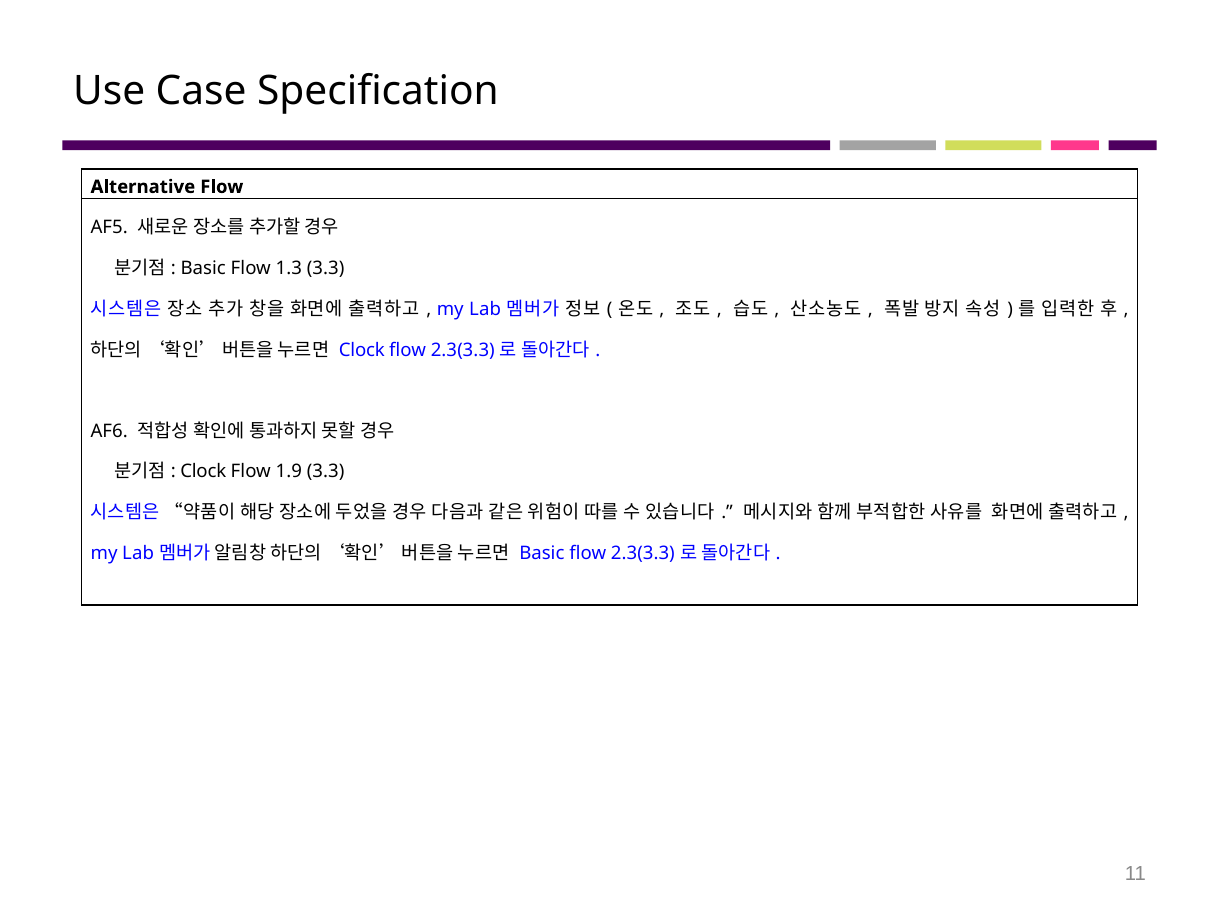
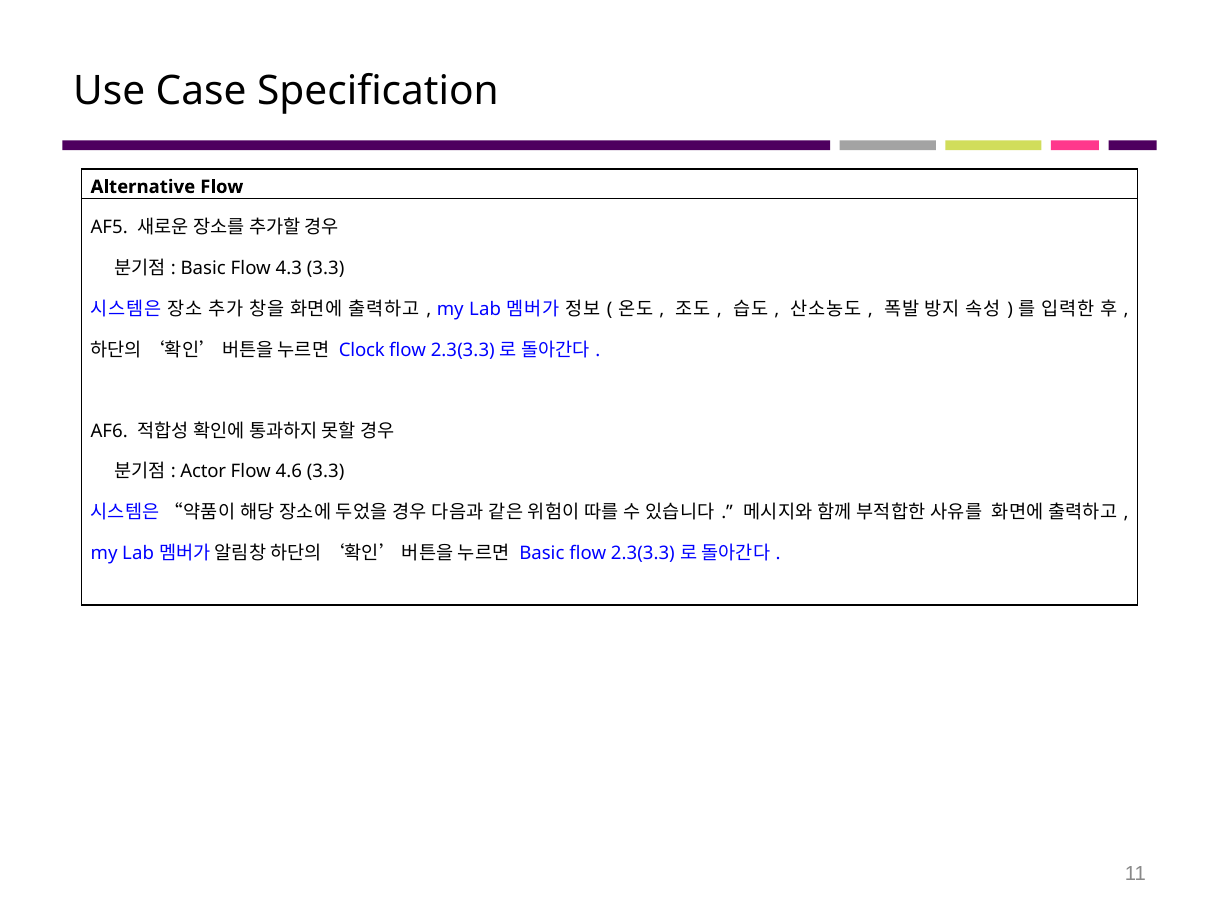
1.3: 1.3 -> 4.3
Clock at (203, 471): Clock -> Actor
1.9: 1.9 -> 4.6
